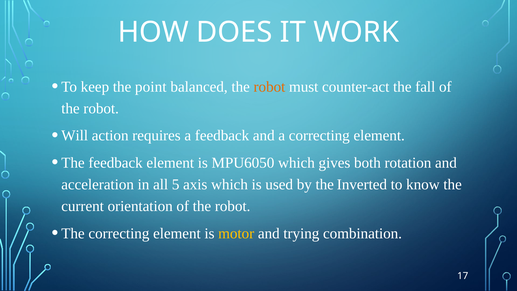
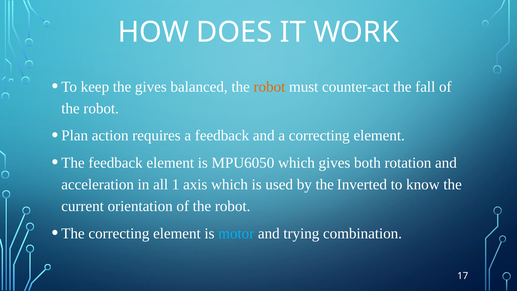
the point: point -> gives
Will: Will -> Plan
5: 5 -> 1
motor colour: yellow -> light blue
